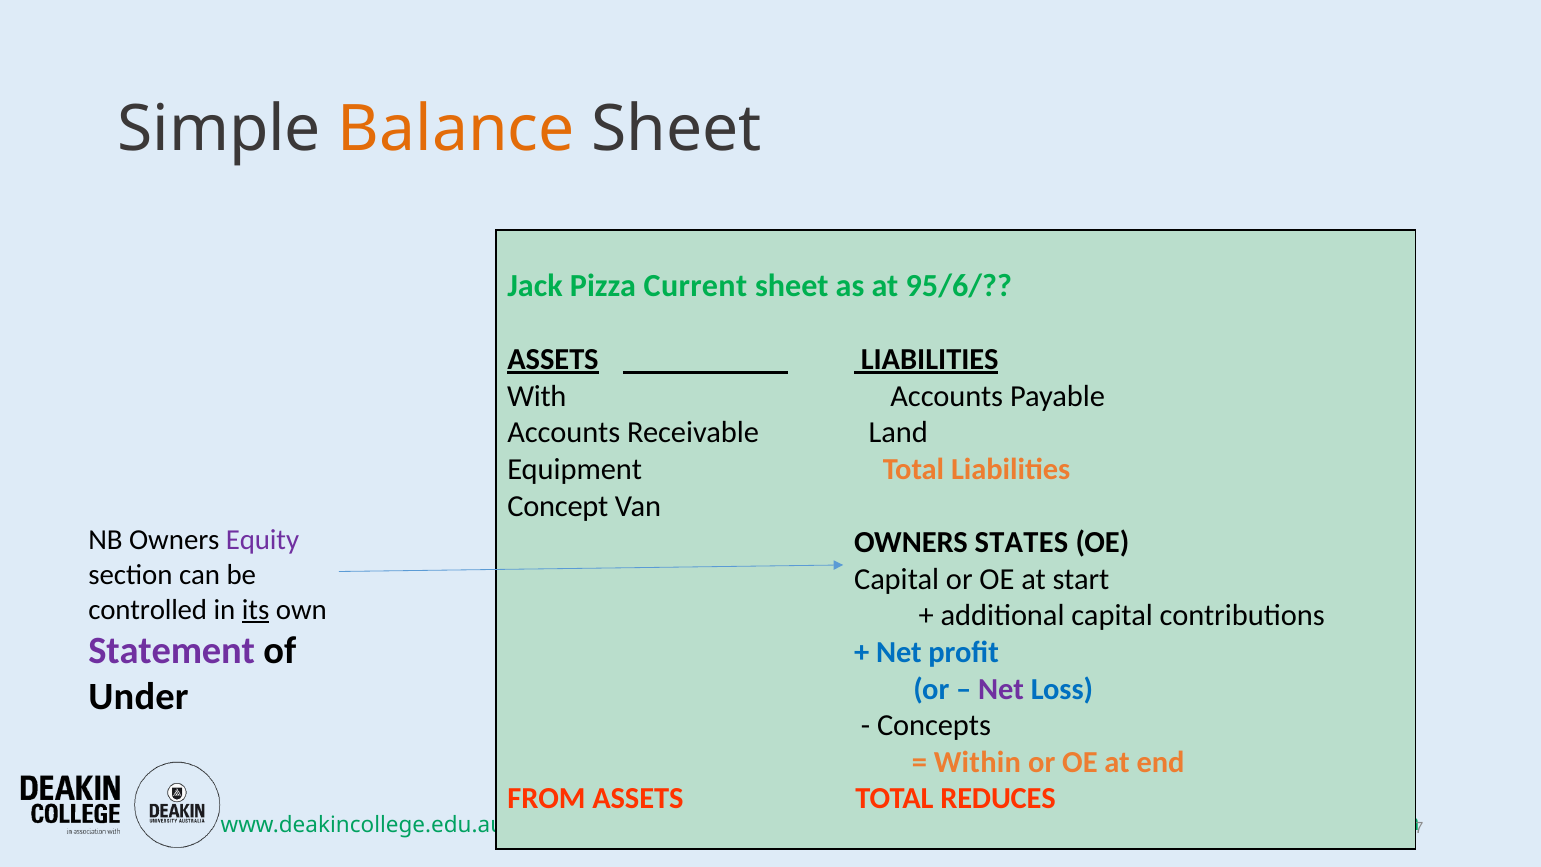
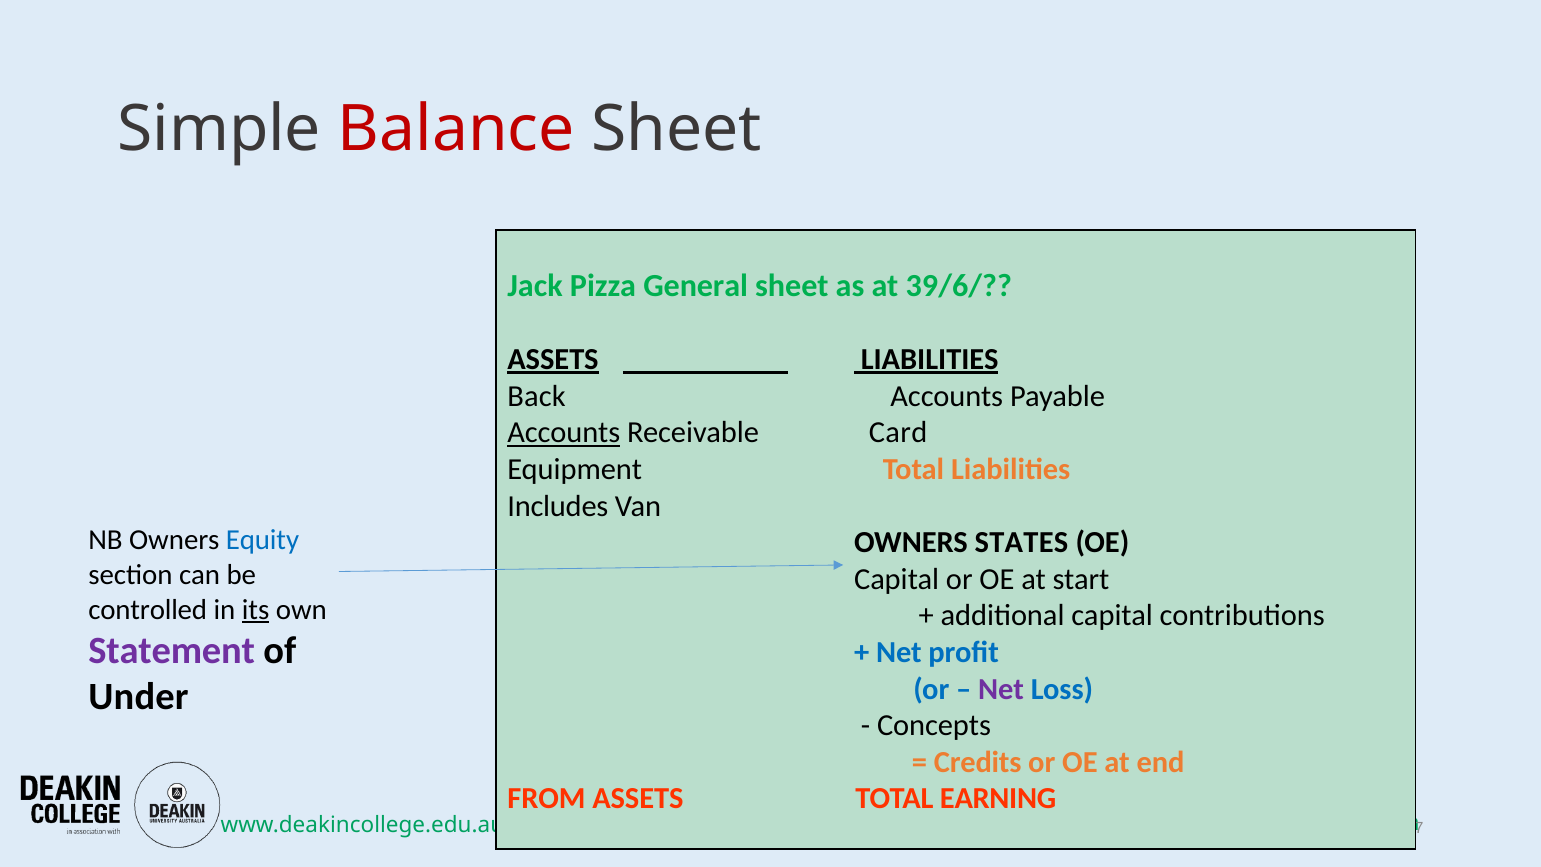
Balance colour: orange -> red
Current: Current -> General
95/6/: 95/6/ -> 39/6/
With: With -> Back
Accounts at (564, 433) underline: none -> present
Land: Land -> Card
Concept: Concept -> Includes
Equity colour: purple -> blue
Within: Within -> Credits
REDUCES: REDUCES -> EARNING
